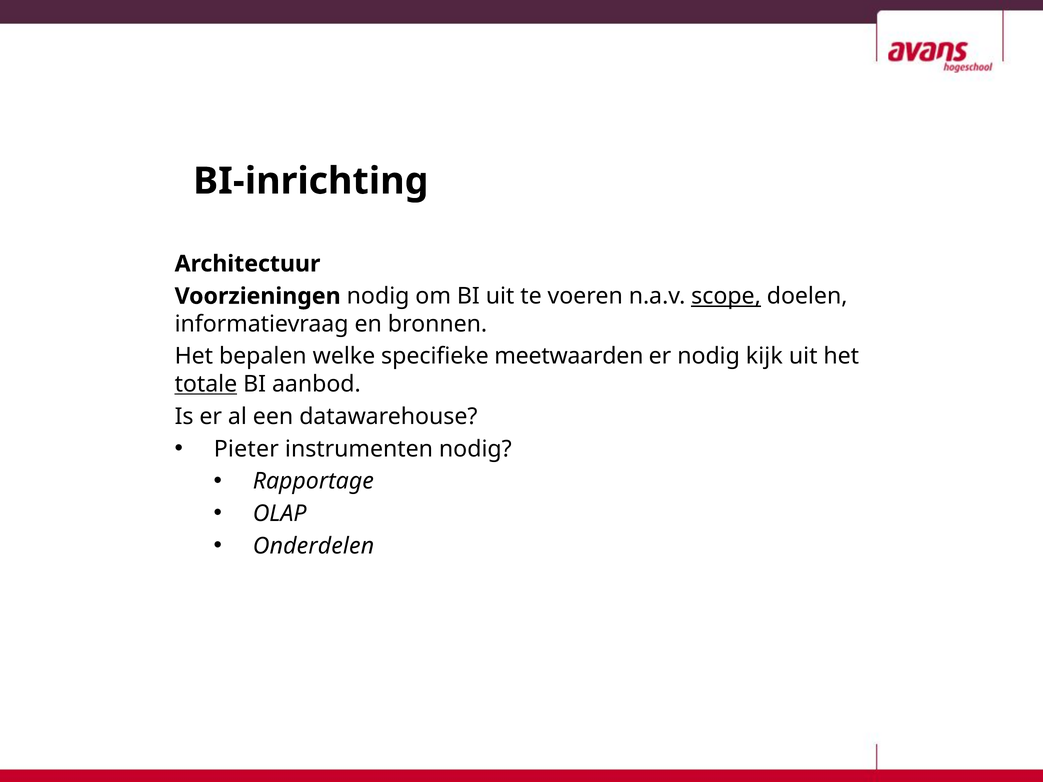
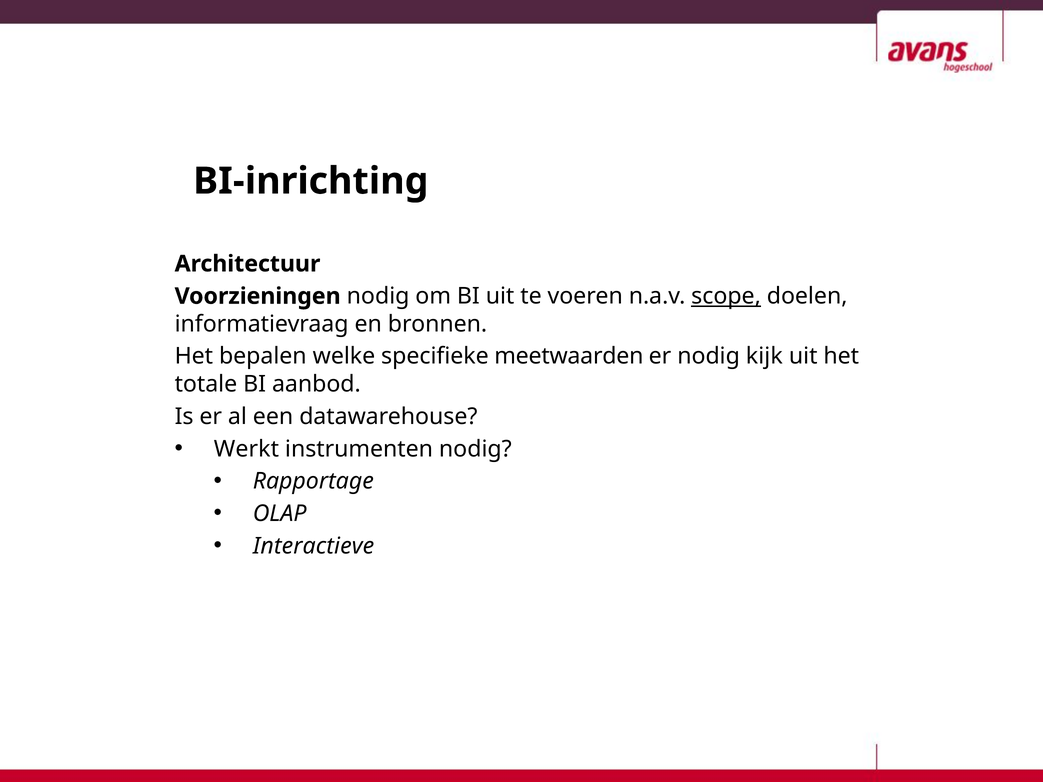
totale underline: present -> none
Pieter: Pieter -> Werkt
Onderdelen: Onderdelen -> Interactieve
